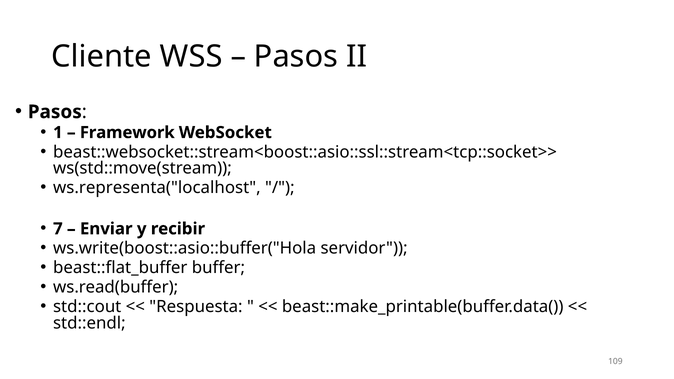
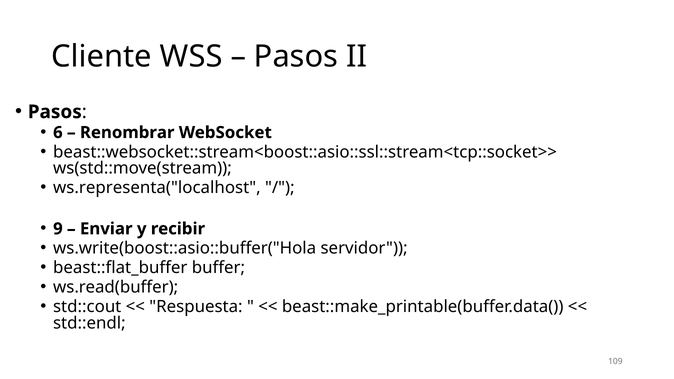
1: 1 -> 6
Framework: Framework -> Renombrar
7: 7 -> 9
